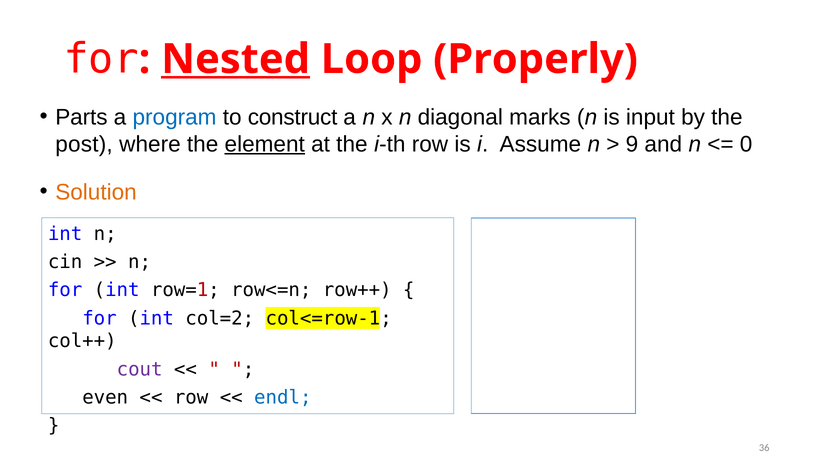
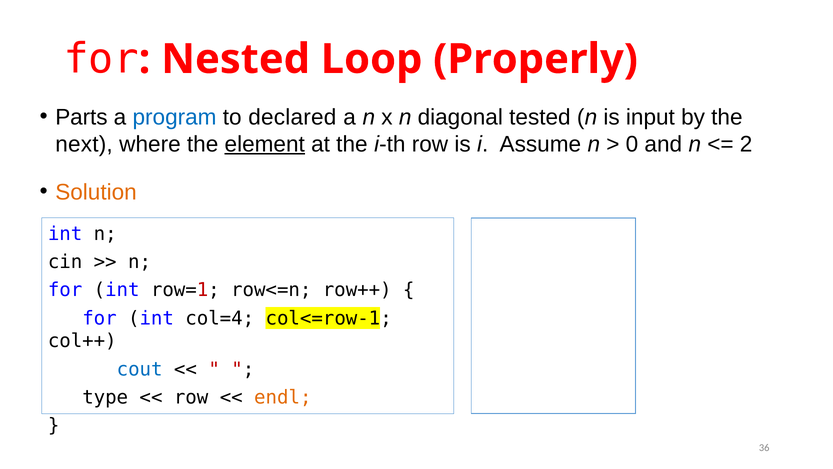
Nested underline: present -> none
construct: construct -> declared
marks: marks -> tested
post: post -> next
9: 9 -> 0
0 at (746, 144): 0 -> 2
col=2: col=2 -> col=4
cout colour: purple -> blue
even: even -> type
endl colour: blue -> orange
